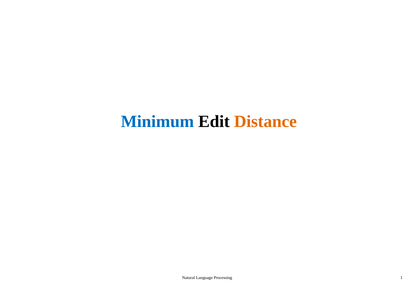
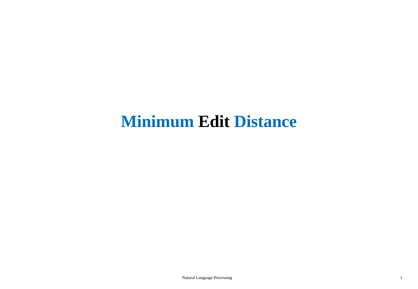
Distance colour: orange -> blue
